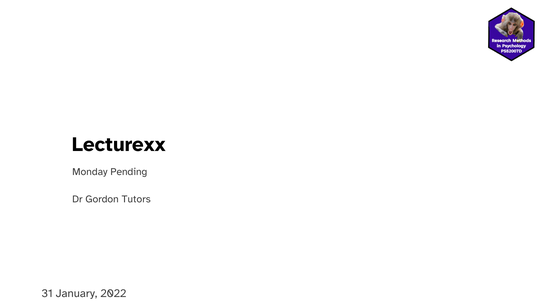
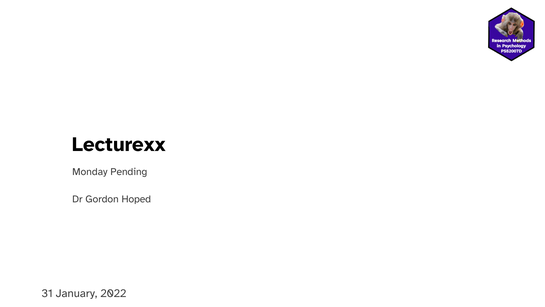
Tutors: Tutors -> Hoped
